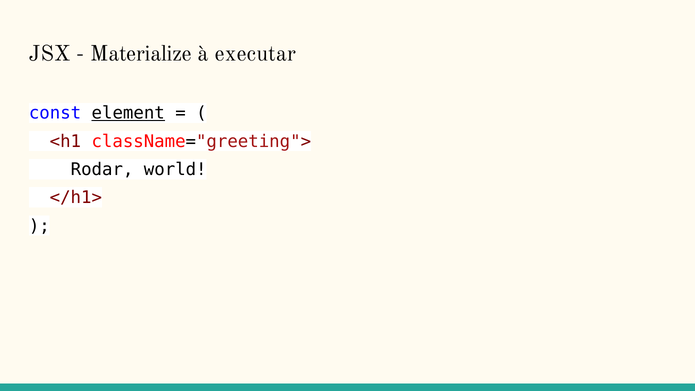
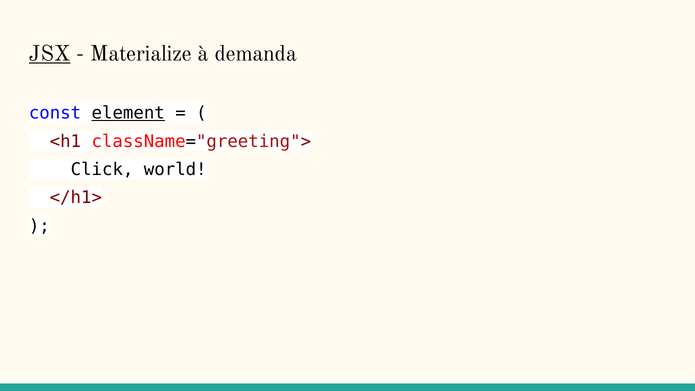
JSX underline: none -> present
executar: executar -> demanda
Rodar: Rodar -> Click
